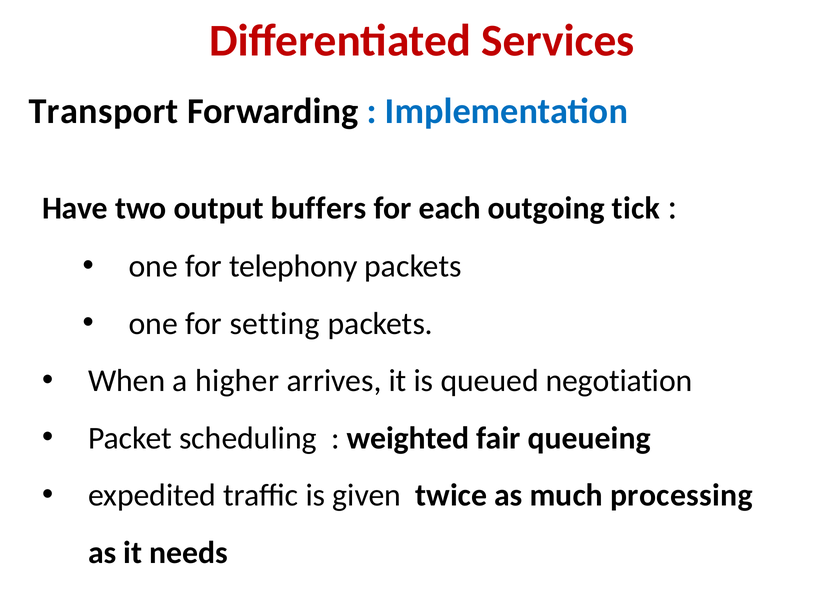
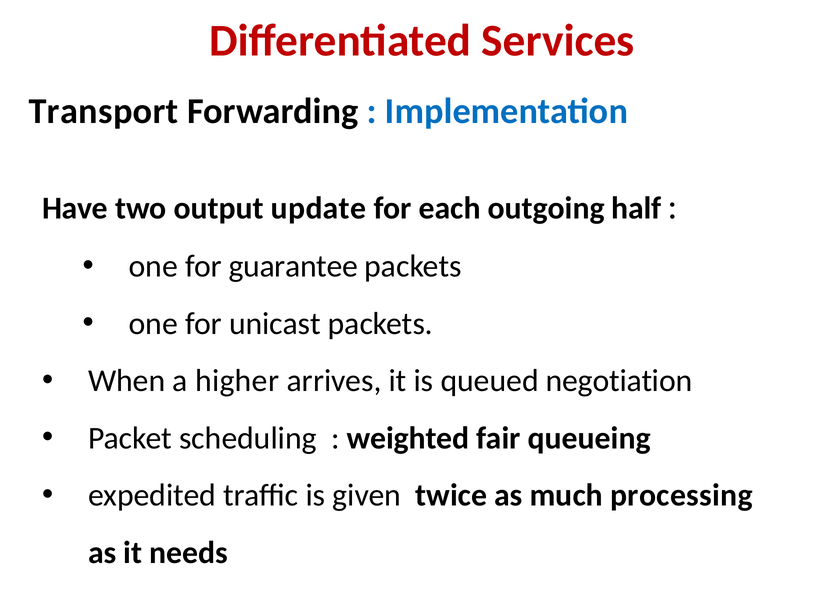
buffers: buffers -> update
tick: tick -> half
telephony: telephony -> guarantee
setting: setting -> unicast
